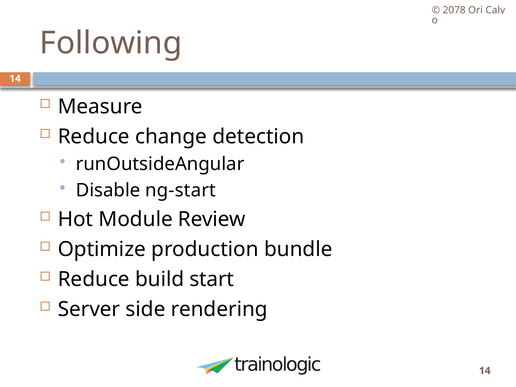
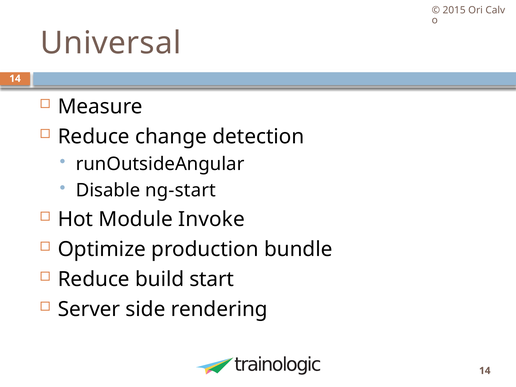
2078: 2078 -> 2015
Following: Following -> Universal
Review: Review -> Invoke
